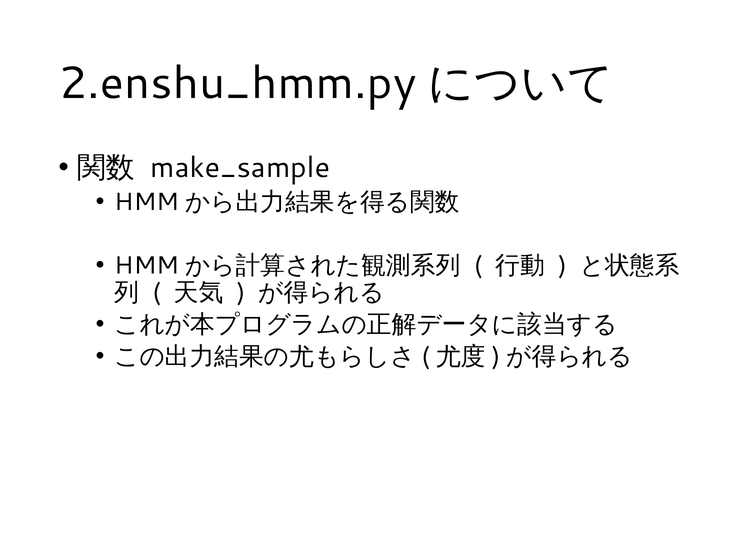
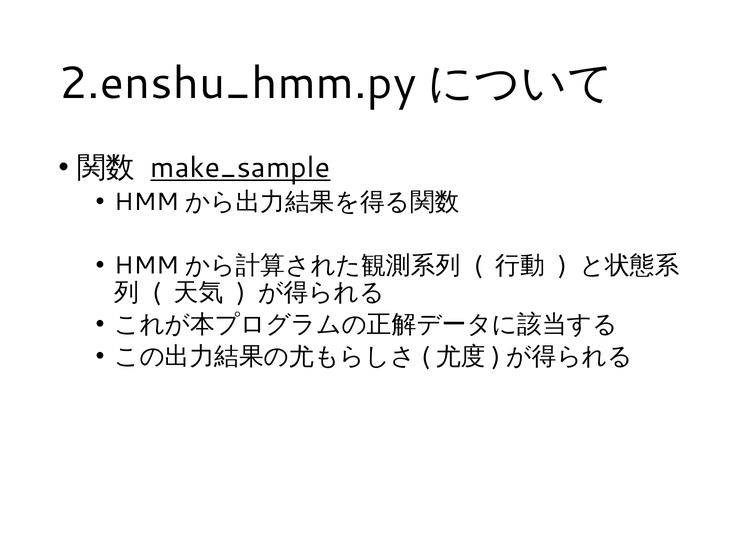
make_sample underline: none -> present
